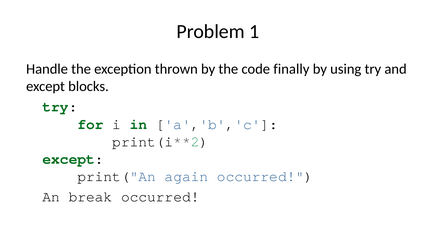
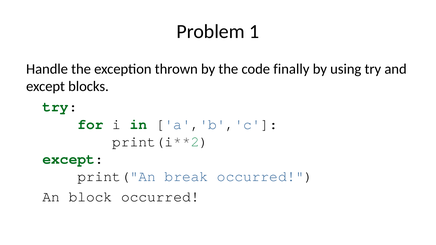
again: again -> break
break: break -> block
